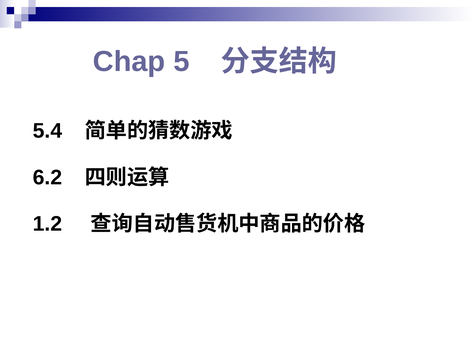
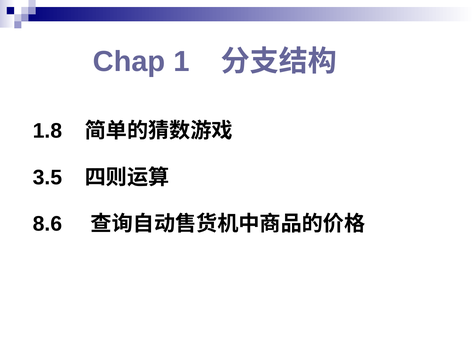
5: 5 -> 1
5.4: 5.4 -> 1.8
6.2: 6.2 -> 3.5
1.2: 1.2 -> 8.6
